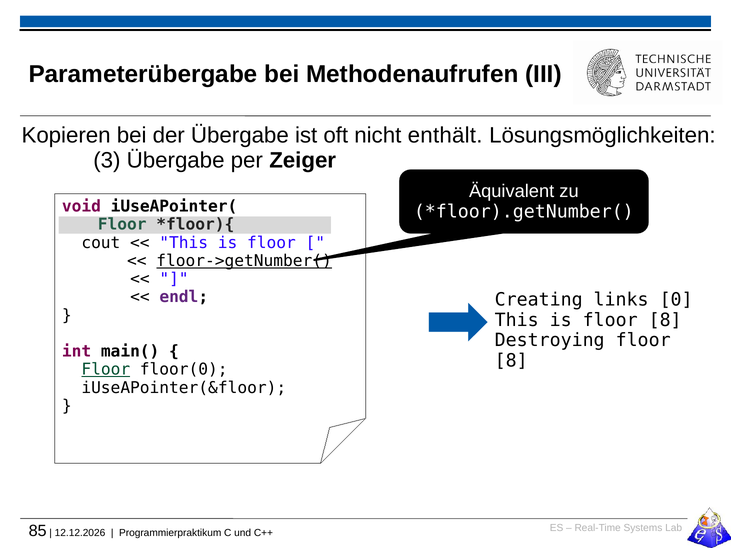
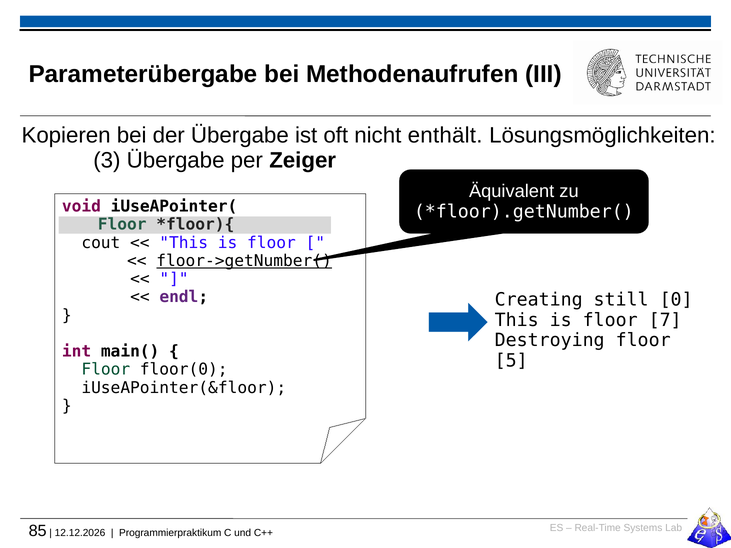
links: links -> still
is floor 8: 8 -> 7
8 at (511, 361): 8 -> 5
Floor at (106, 370) underline: present -> none
